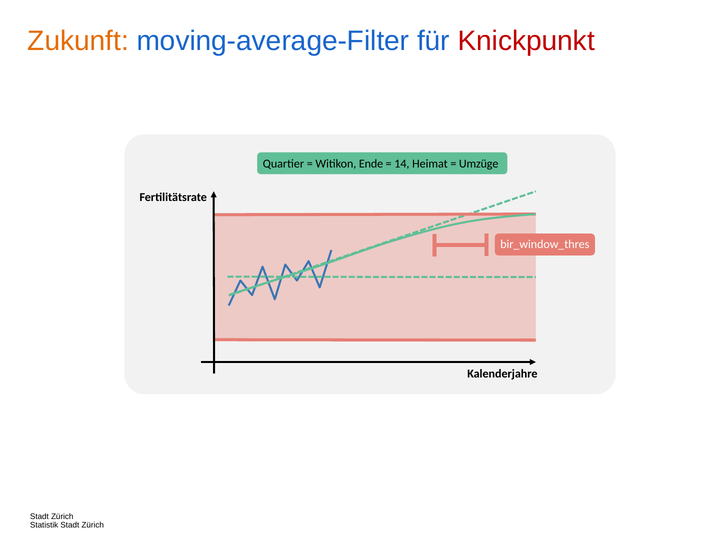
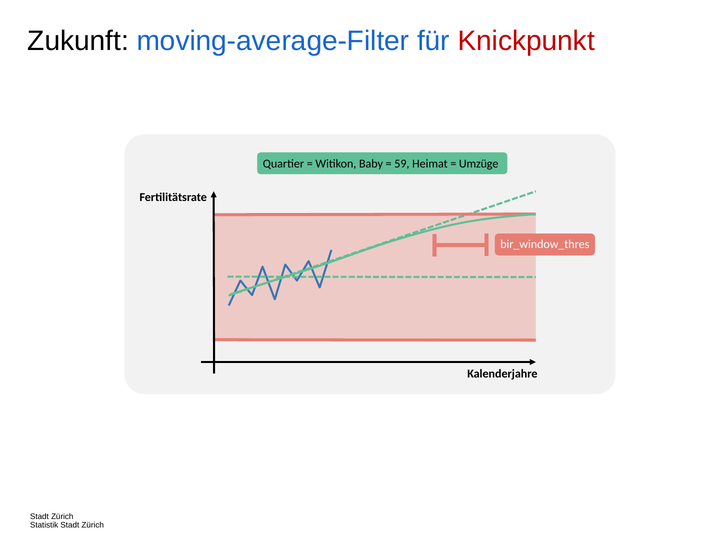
Zukunft colour: orange -> black
Ende: Ende -> Baby
14: 14 -> 59
